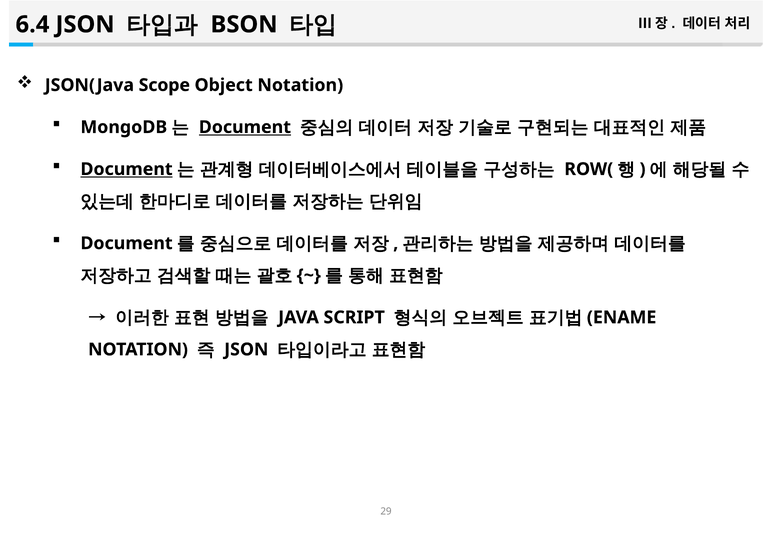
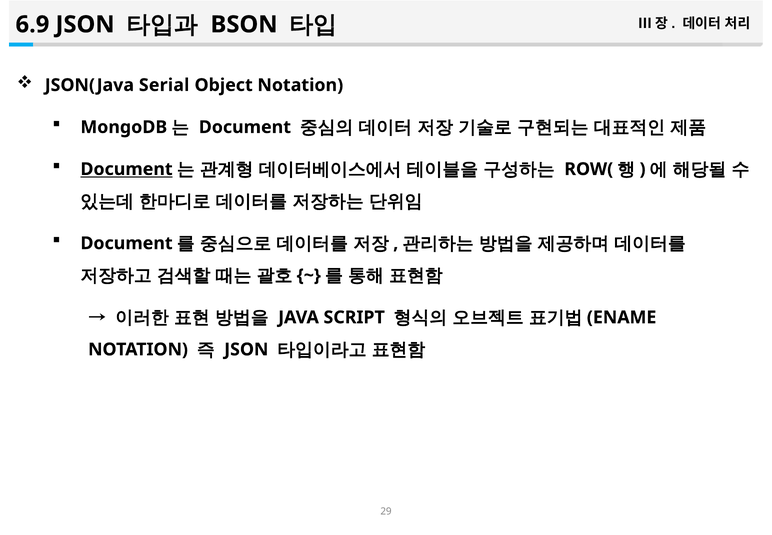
6.4: 6.4 -> 6.9
Scope: Scope -> Serial
Document at (245, 127) underline: present -> none
